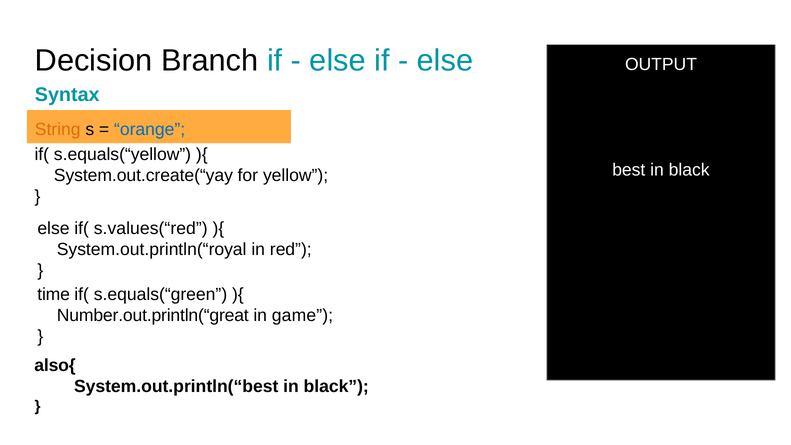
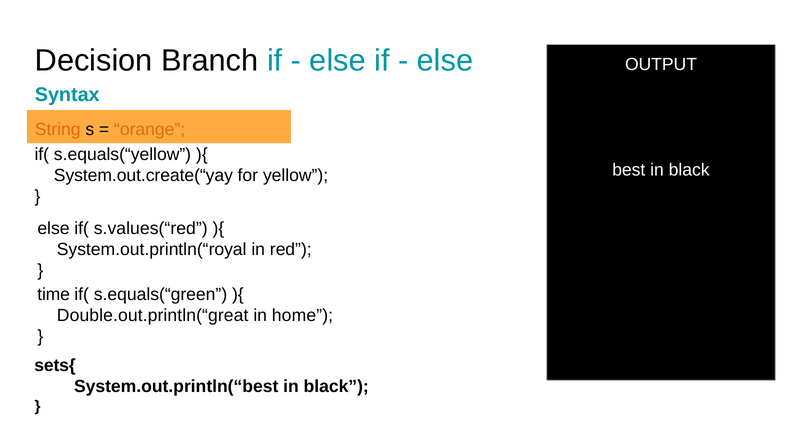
orange colour: blue -> orange
Number.out.println(“great: Number.out.println(“great -> Double.out.println(“great
game: game -> home
also{: also{ -> sets{
